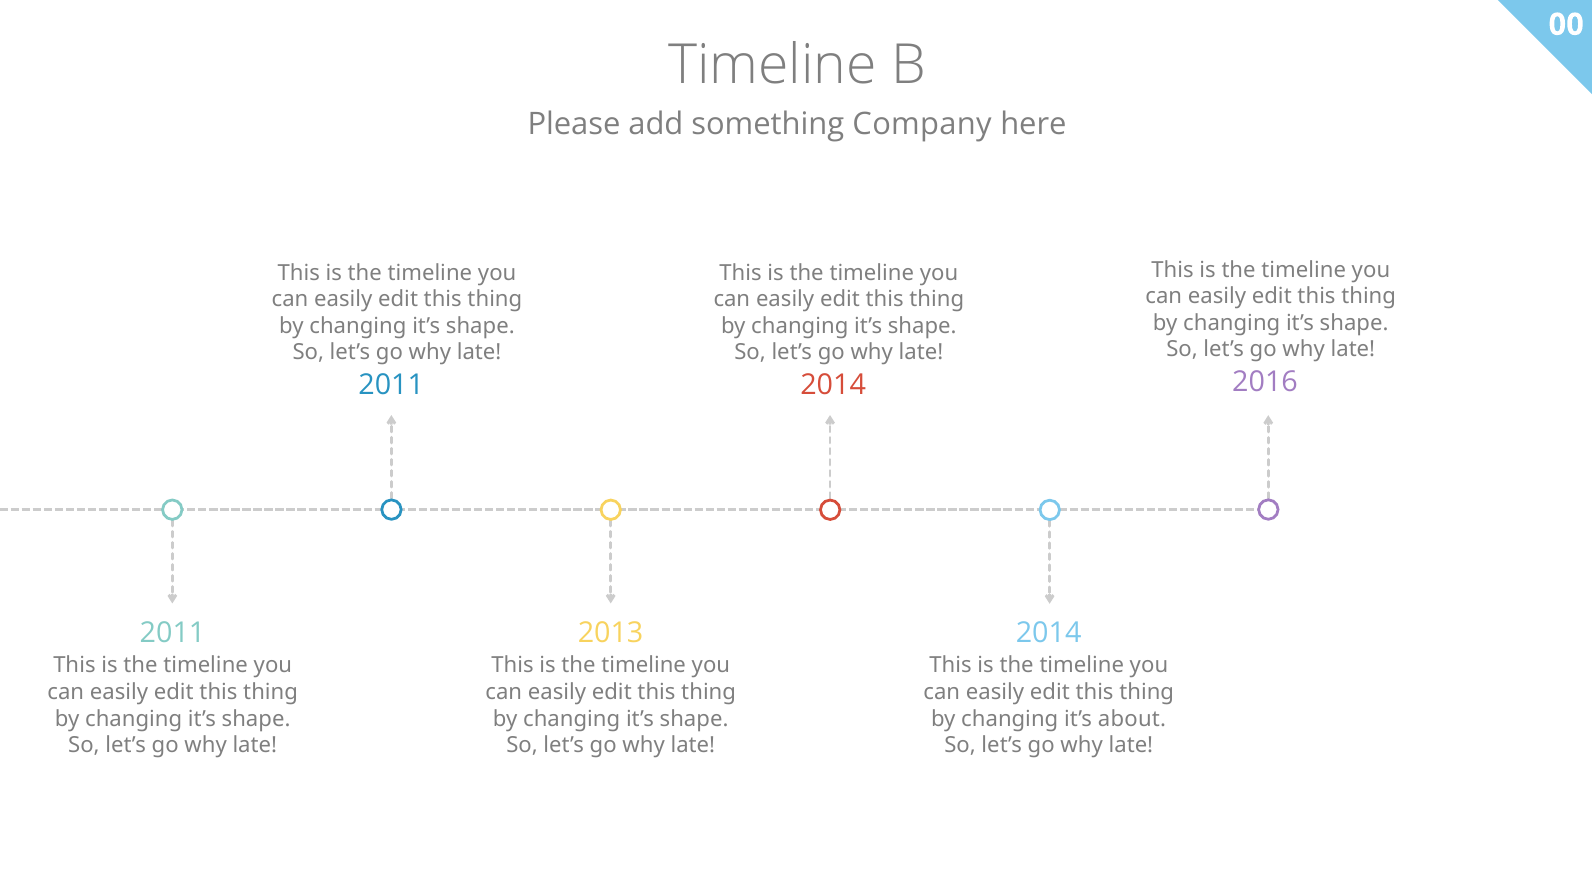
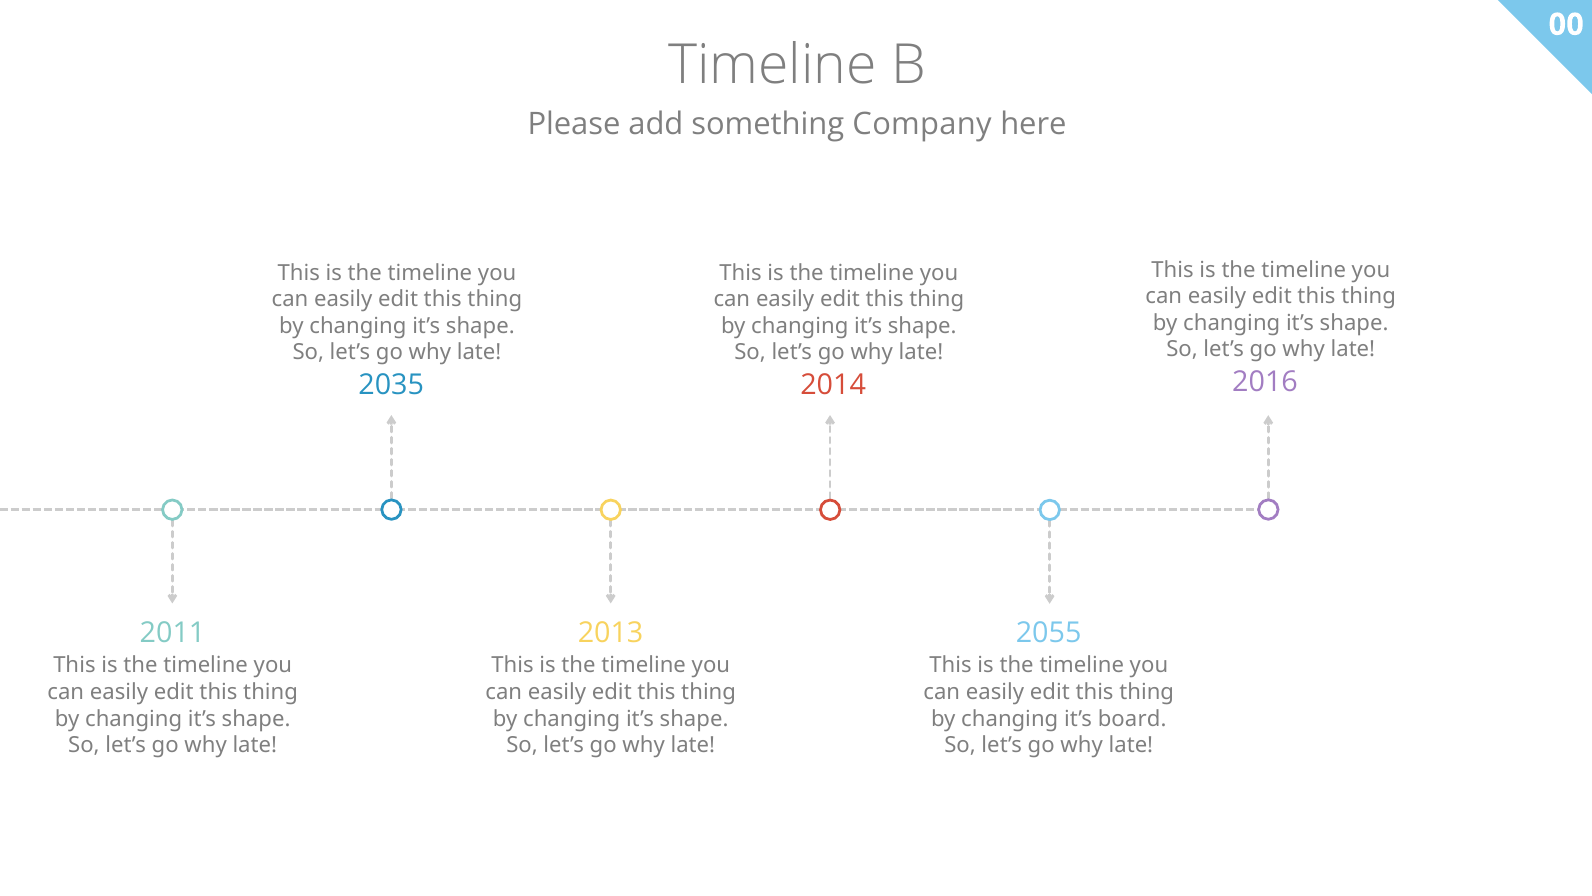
2011 at (391, 385): 2011 -> 2035
2014 at (1049, 632): 2014 -> 2055
about: about -> board
